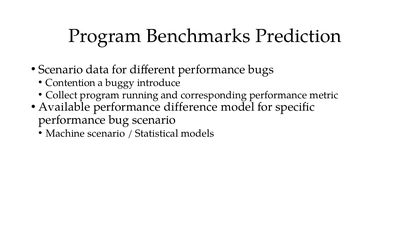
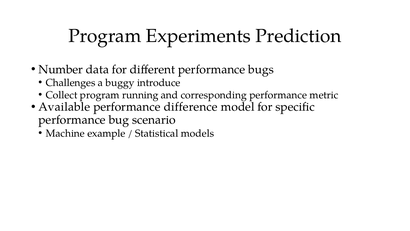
Benchmarks: Benchmarks -> Experiments
Scenario at (61, 69): Scenario -> Number
Contention: Contention -> Challenges
Machine scenario: scenario -> example
